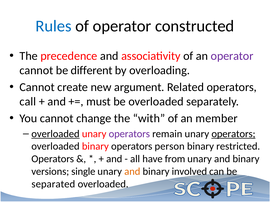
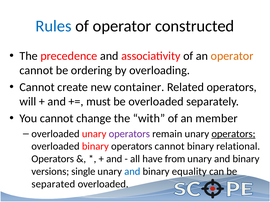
operator at (232, 56) colour: purple -> orange
different: different -> ordering
argument: argument -> container
call: call -> will
overloaded at (55, 134) underline: present -> none
operators person: person -> cannot
restricted: restricted -> relational
and at (132, 172) colour: orange -> blue
involved: involved -> equality
